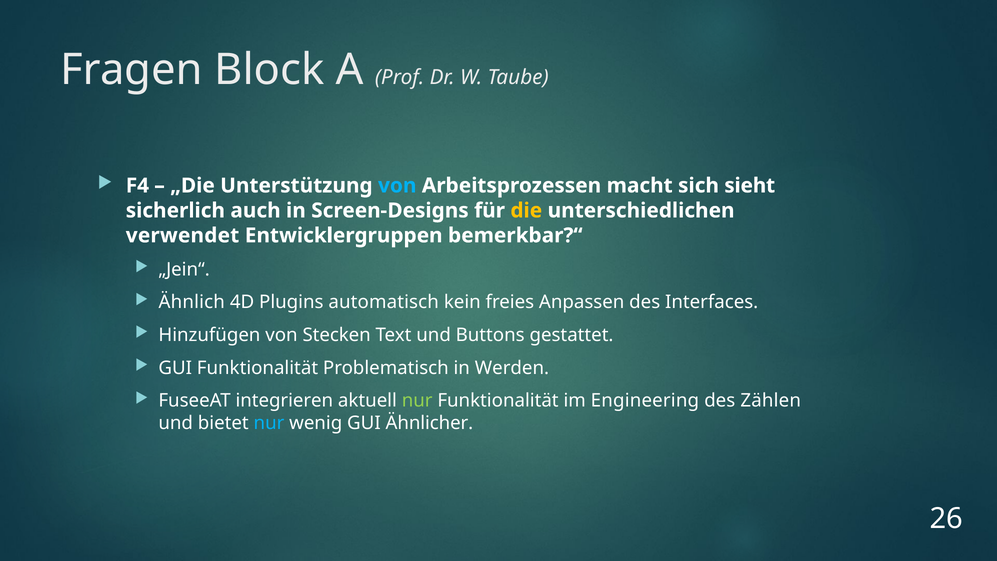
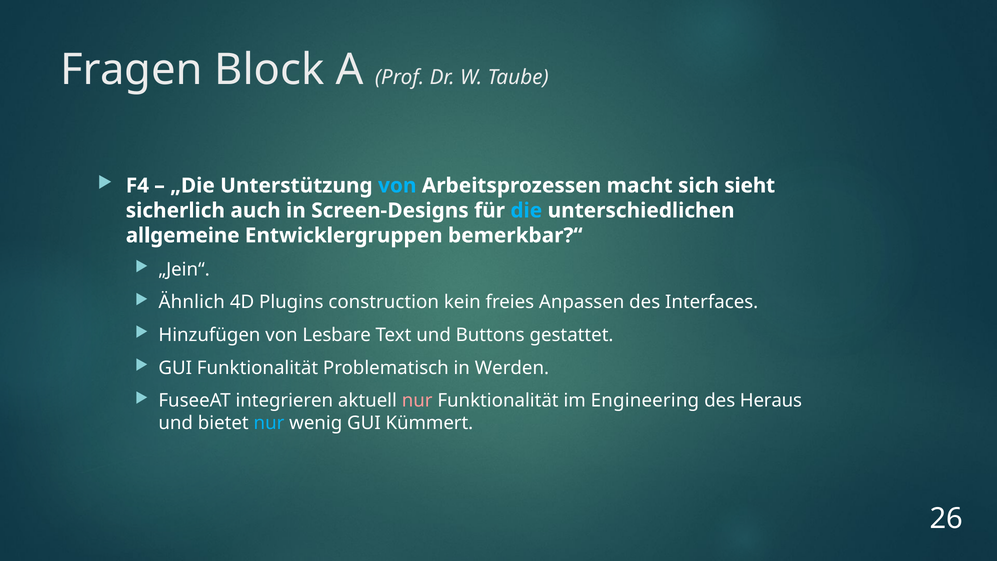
die colour: yellow -> light blue
verwendet: verwendet -> allgemeine
automatisch: automatisch -> construction
Stecken: Stecken -> Lesbare
nur at (417, 401) colour: light green -> pink
Zählen: Zählen -> Heraus
Ähnlicher: Ähnlicher -> Kümmert
